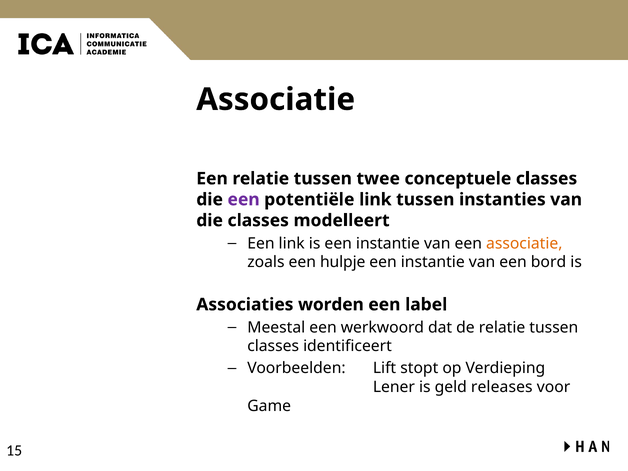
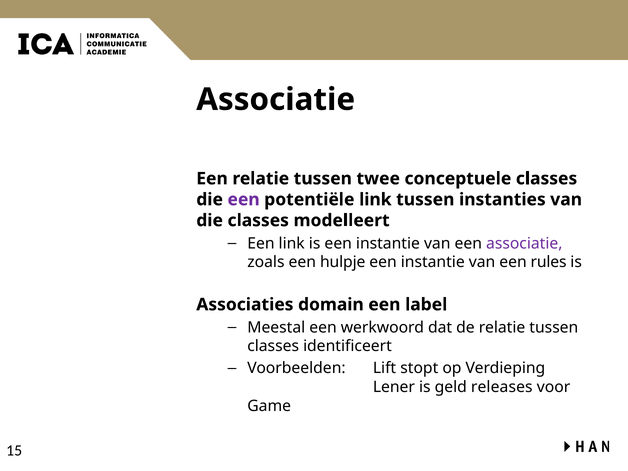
associatie at (524, 243) colour: orange -> purple
bord: bord -> rules
worden: worden -> domain
